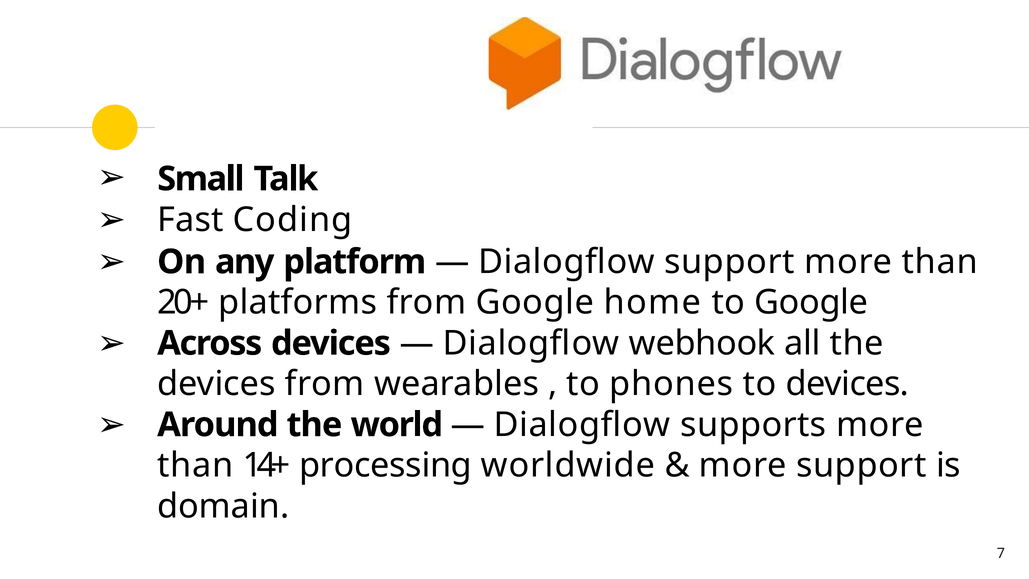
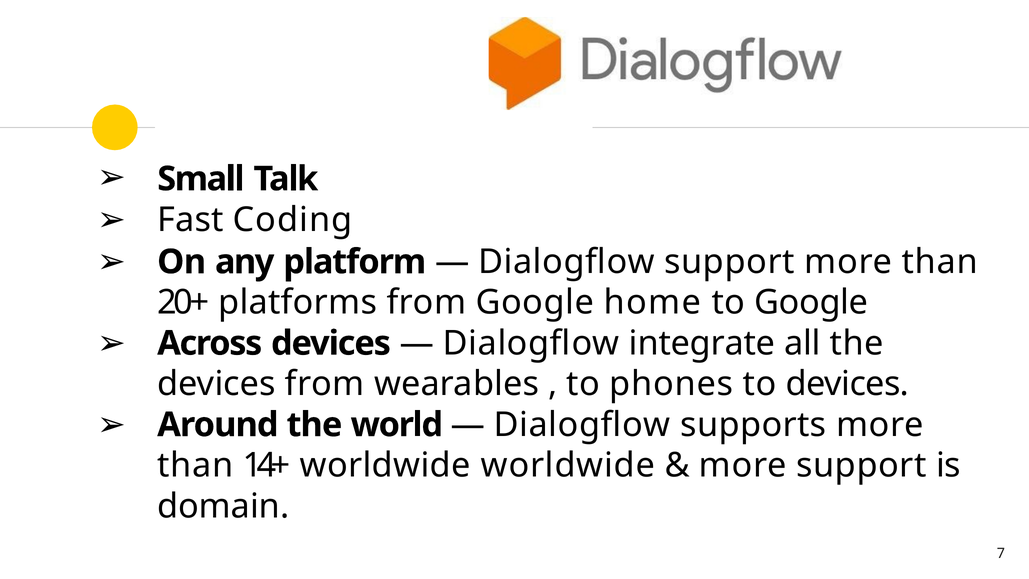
webhook: webhook -> integrate
14+ processing: processing -> worldwide
